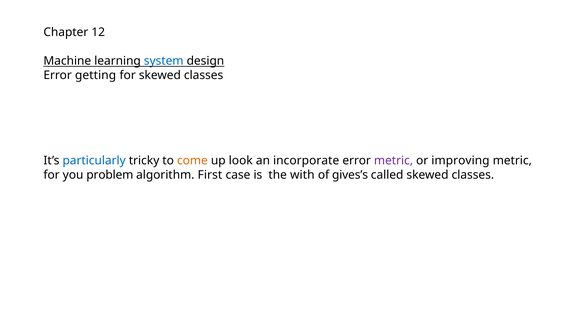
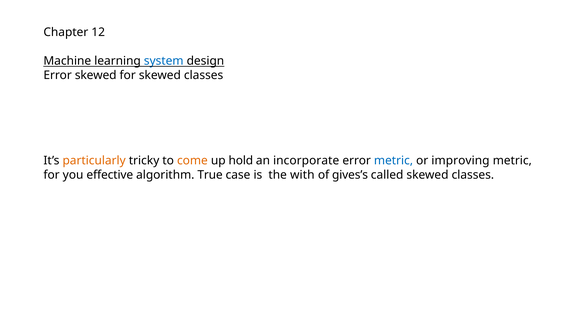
Error getting: getting -> skewed
particularly colour: blue -> orange
look: look -> hold
metric at (394, 161) colour: purple -> blue
problem: problem -> effective
First: First -> True
